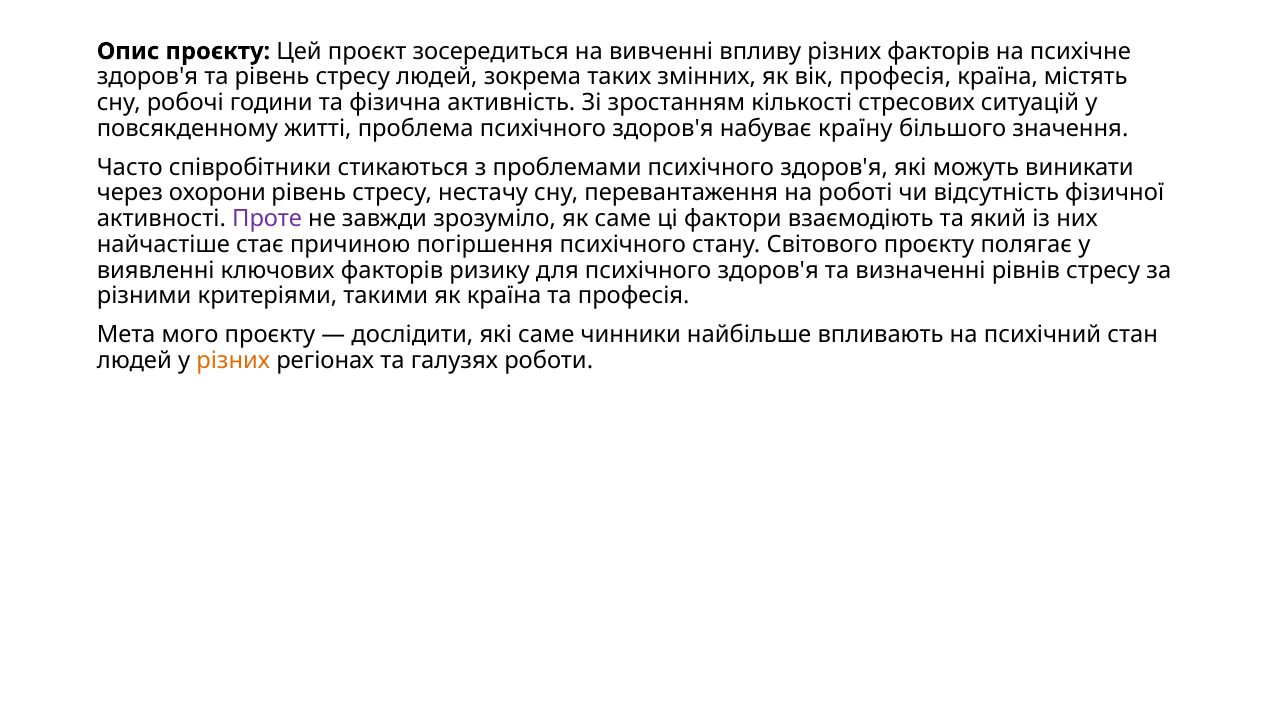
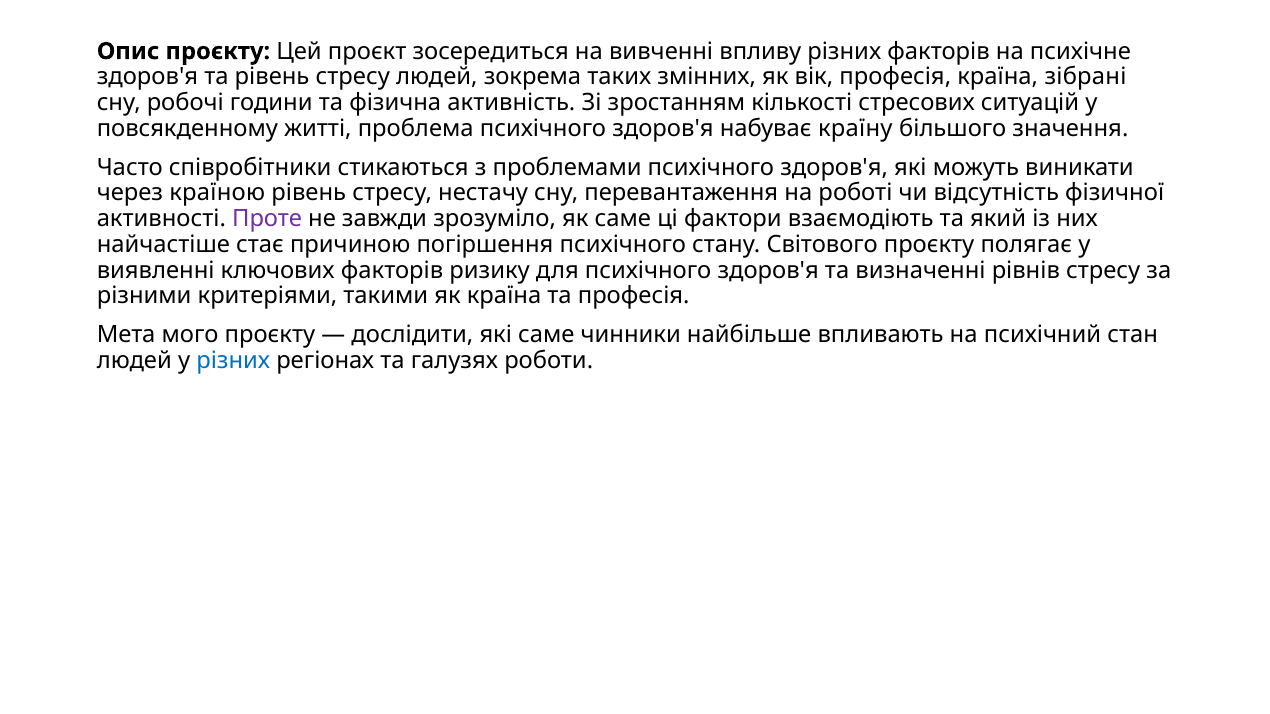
містять: містять -> зібрані
охорони: охорони -> країною
різних at (233, 361) colour: orange -> blue
